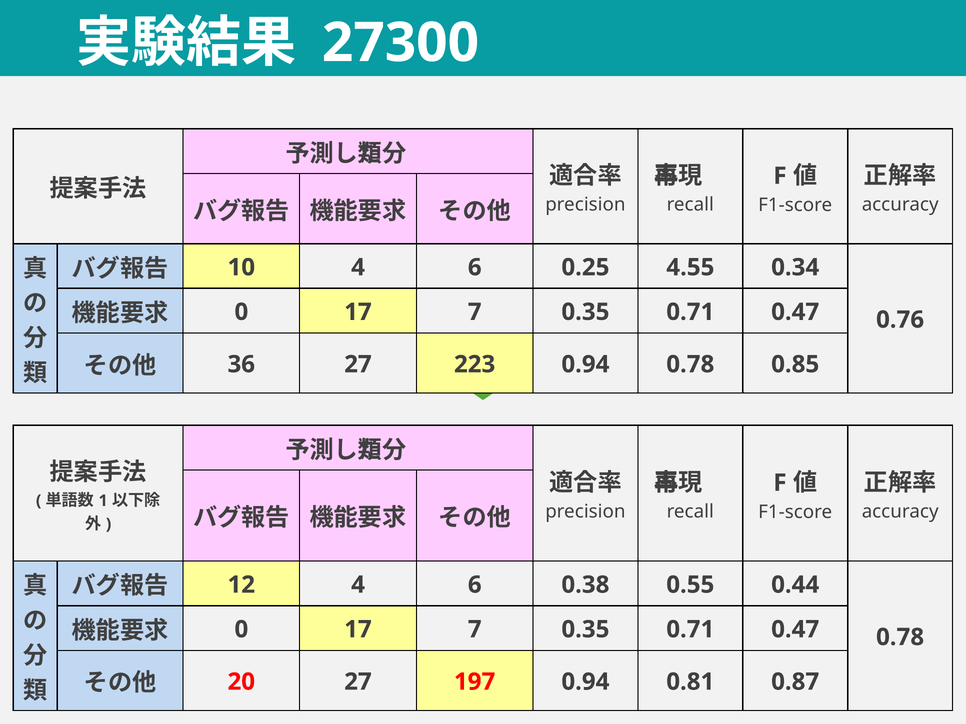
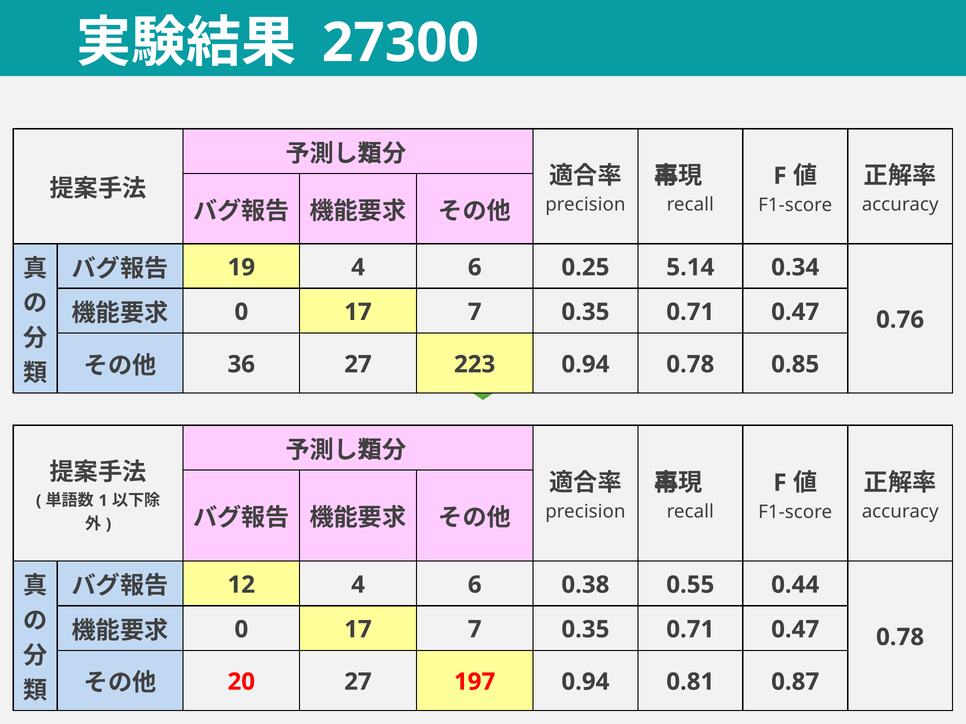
10: 10 -> 19
4.55: 4.55 -> 5.14
